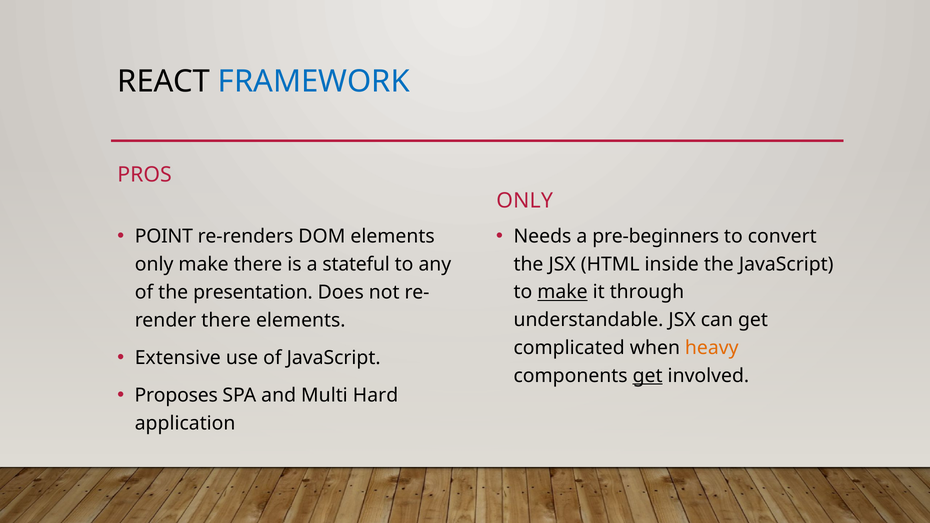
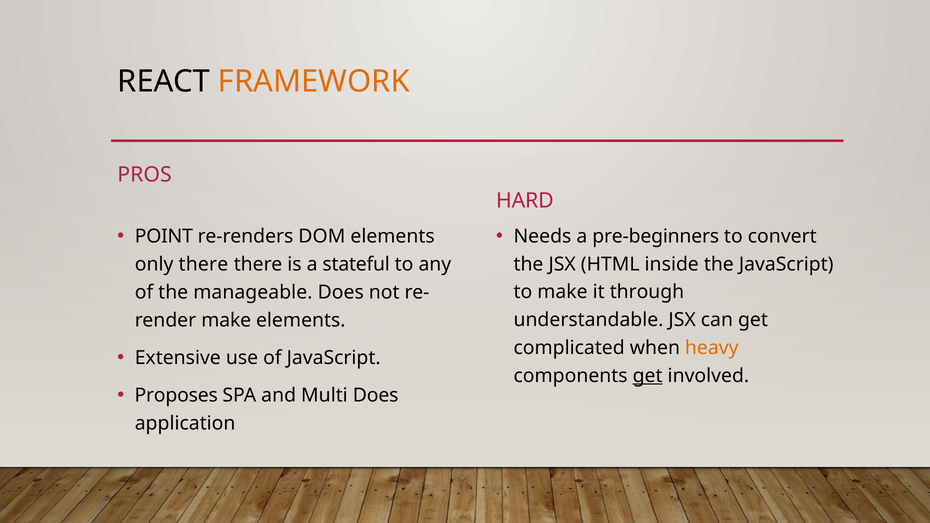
FRAMEWORK colour: blue -> orange
ONLY at (525, 201): ONLY -> HARD
only make: make -> there
make at (562, 292) underline: present -> none
presentation: presentation -> manageable
there at (226, 320): there -> make
Multi Hard: Hard -> Does
